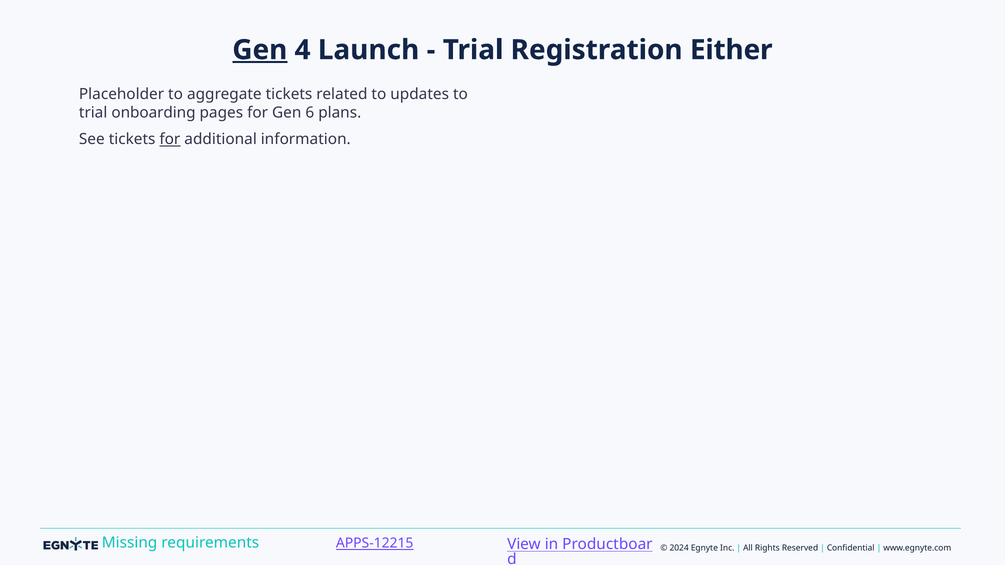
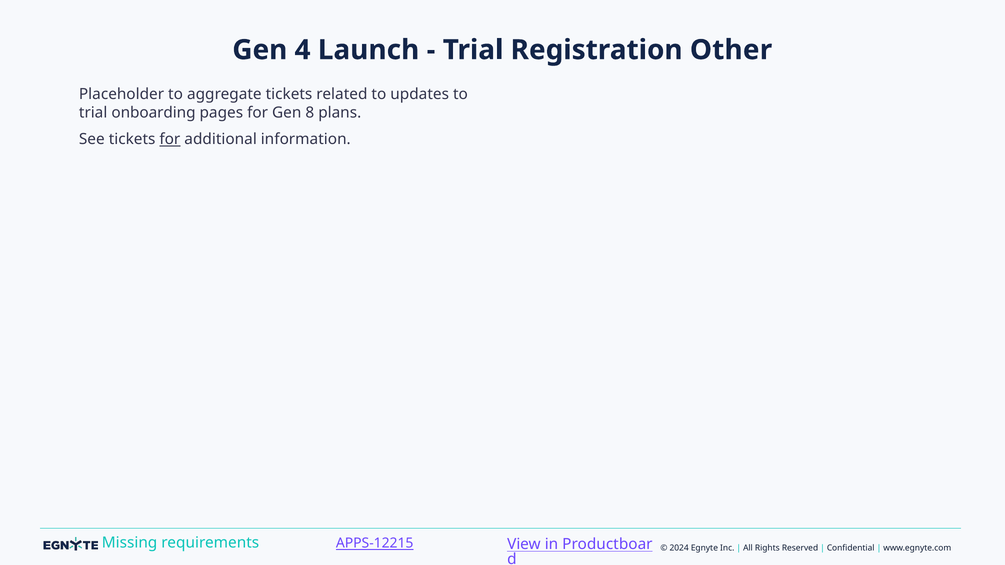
Gen at (260, 50) underline: present -> none
Either: Either -> Other
6: 6 -> 8
